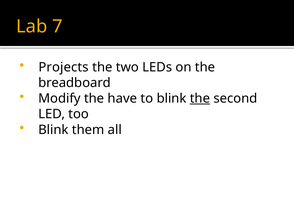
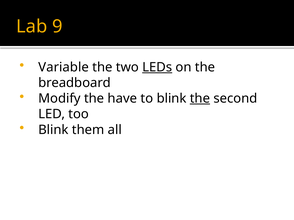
7: 7 -> 9
Projects: Projects -> Variable
LEDs underline: none -> present
